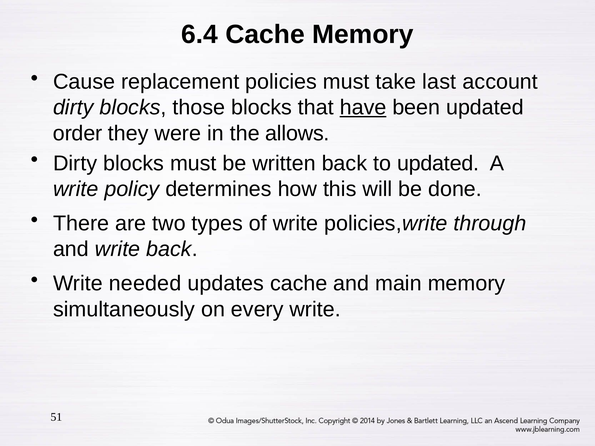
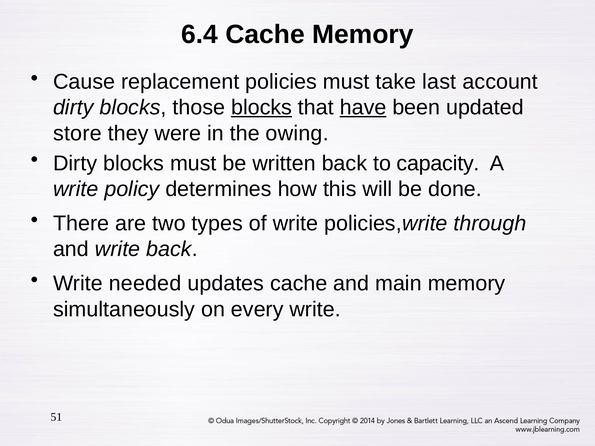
blocks at (262, 108) underline: none -> present
order: order -> store
allows: allows -> owing
to updated: updated -> capacity
